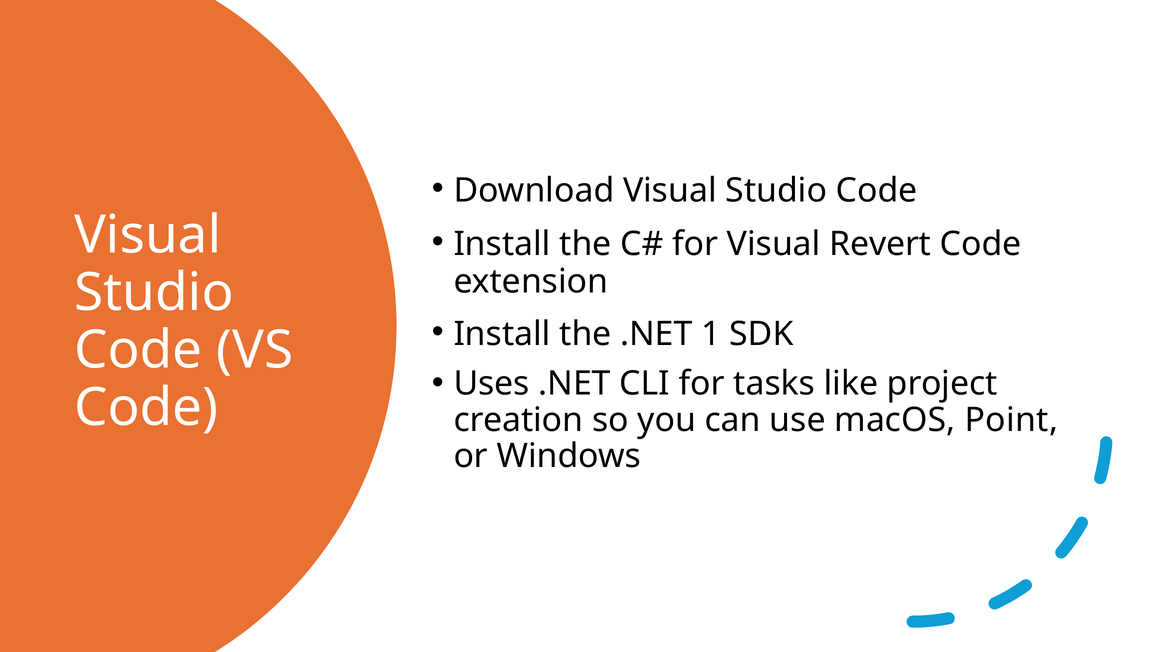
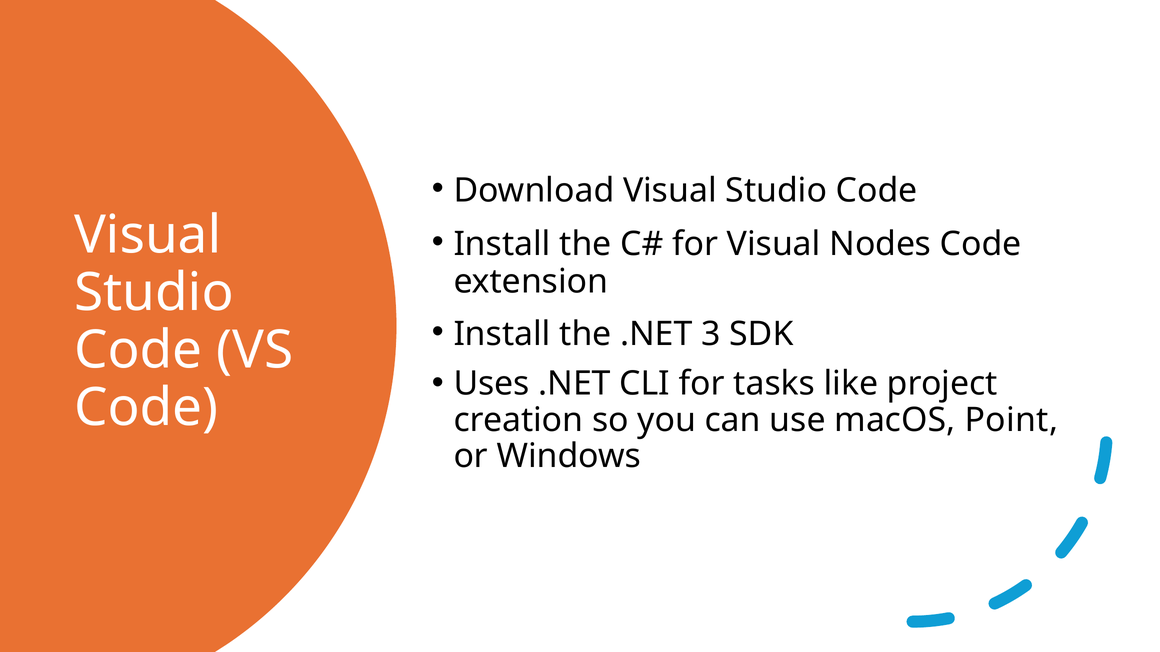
Revert: Revert -> Nodes
1: 1 -> 3
